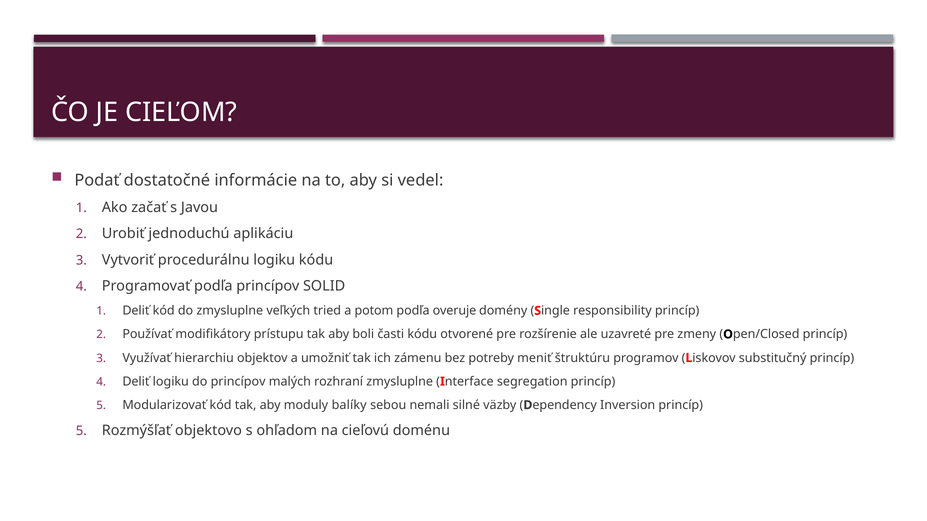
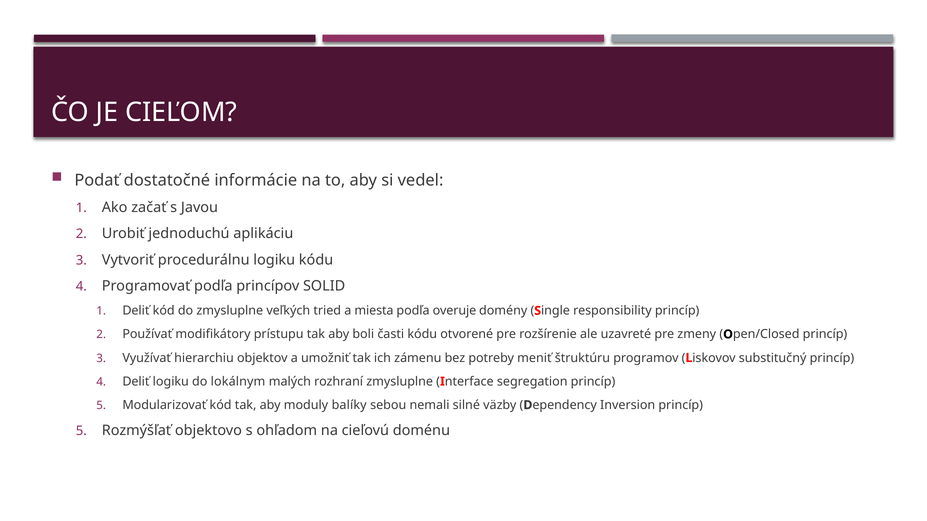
potom: potom -> miesta
do princípov: princípov -> lokálnym
